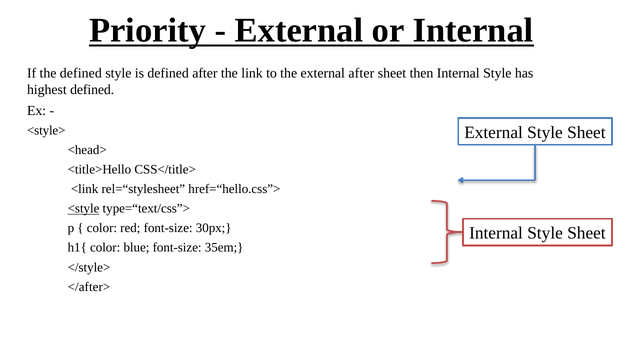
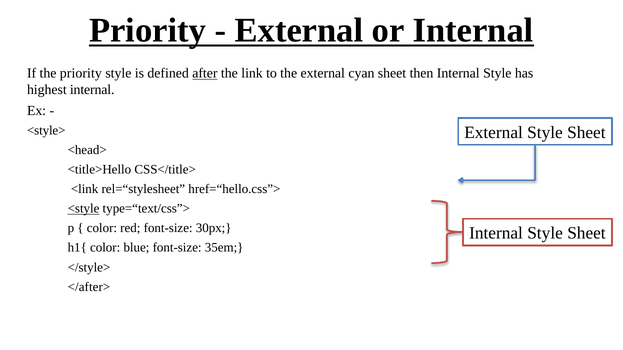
the defined: defined -> priority
after at (205, 73) underline: none -> present
external after: after -> cyan
highest defined: defined -> internal
